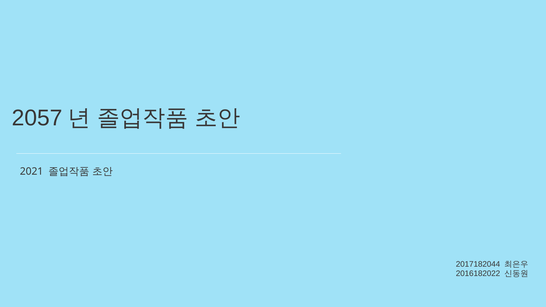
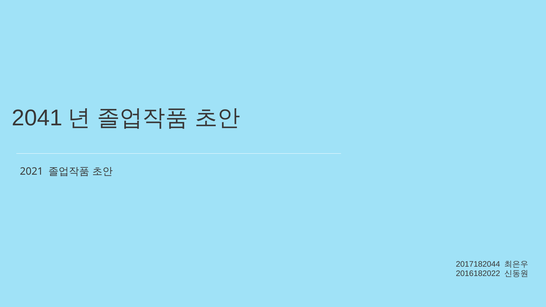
2057: 2057 -> 2041
